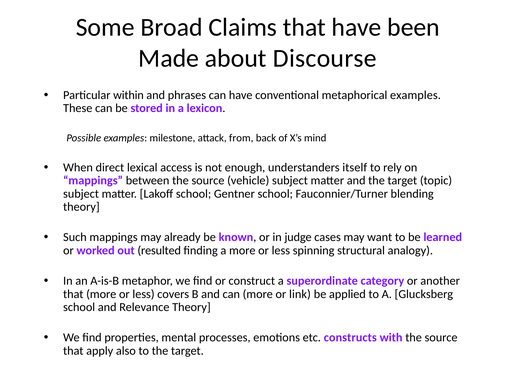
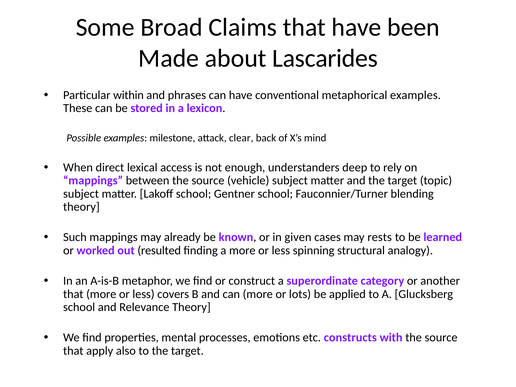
Discourse: Discourse -> Lascarides
from: from -> clear
itself: itself -> deep
judge: judge -> given
want: want -> rests
link: link -> lots
